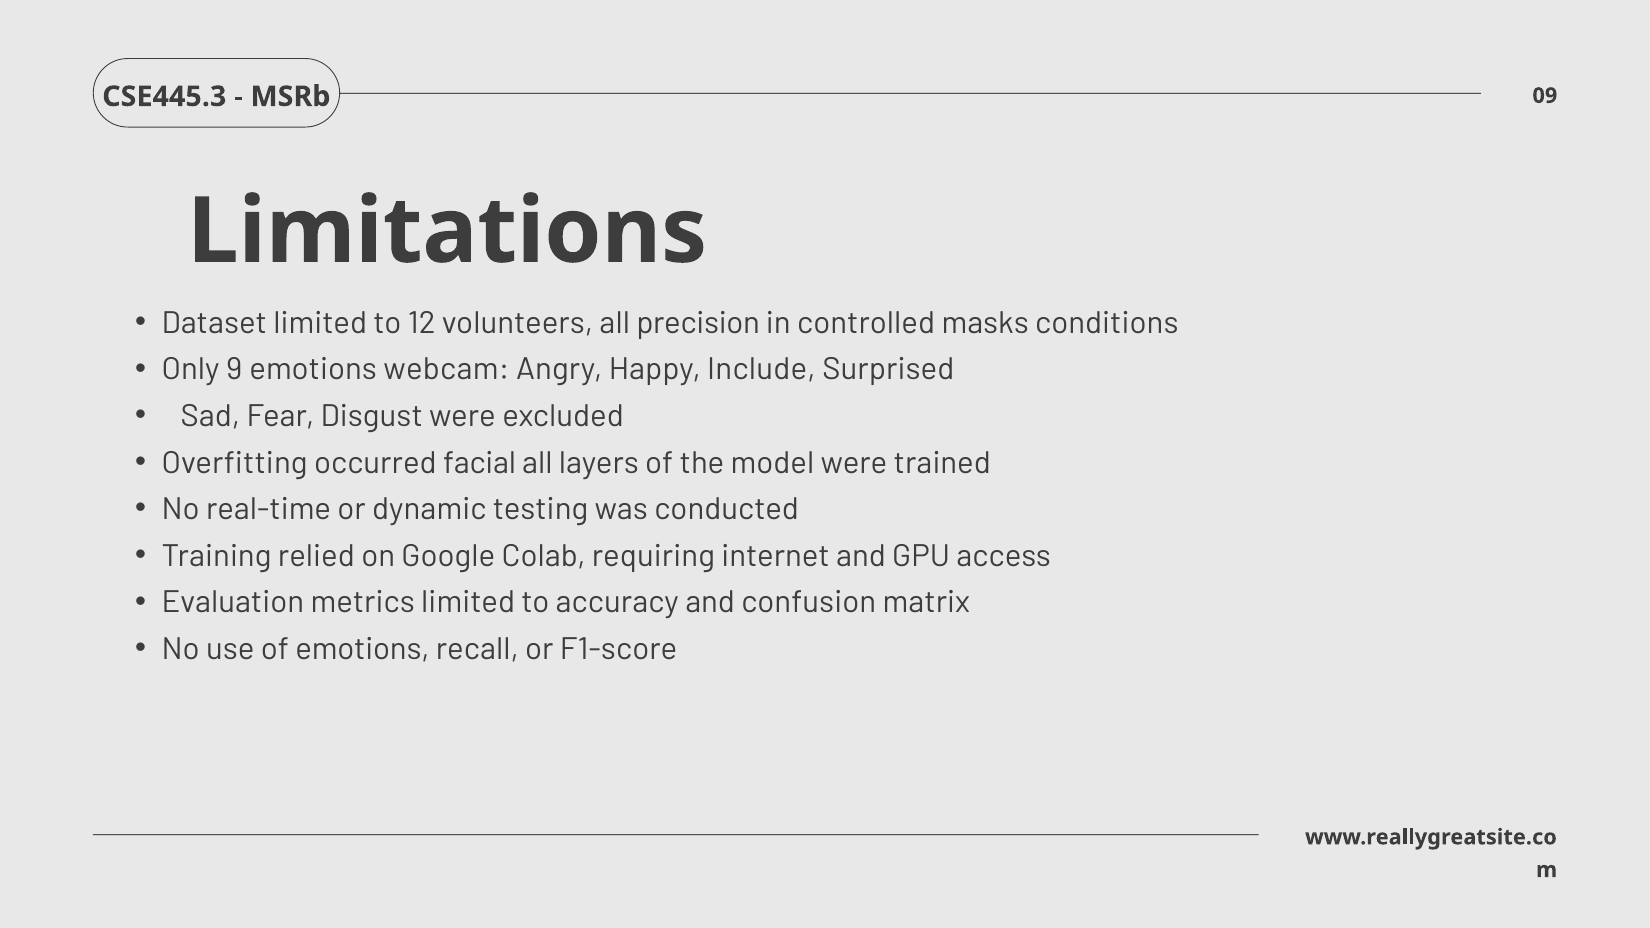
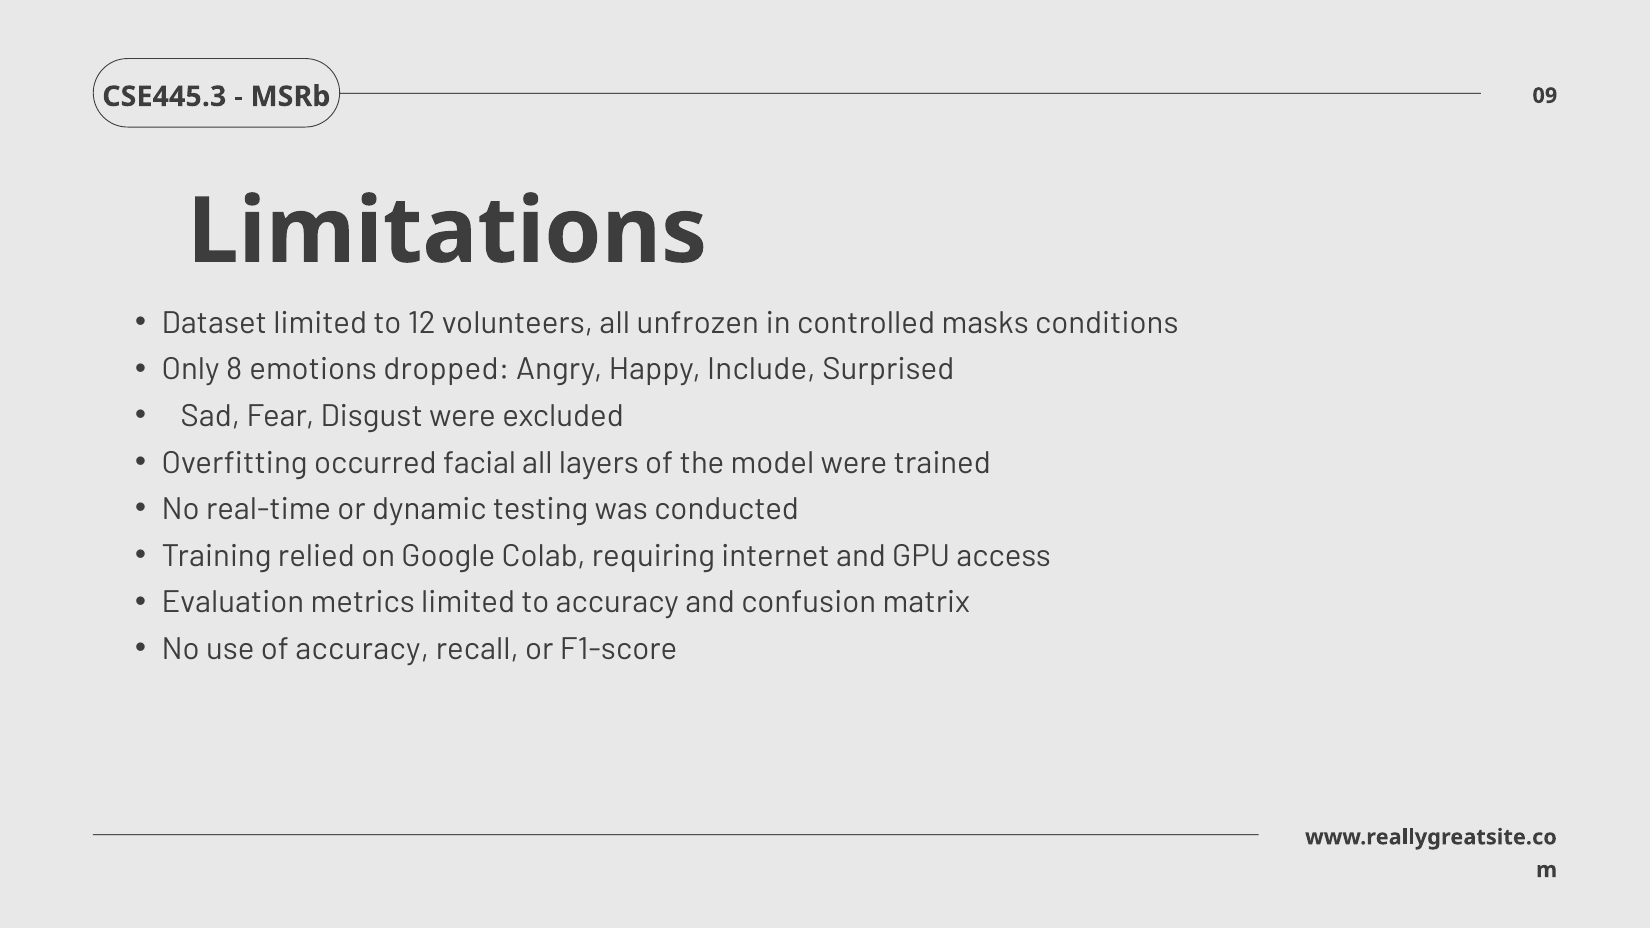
precision: precision -> unfrozen
9: 9 -> 8
webcam: webcam -> dropped
of emotions: emotions -> accuracy
